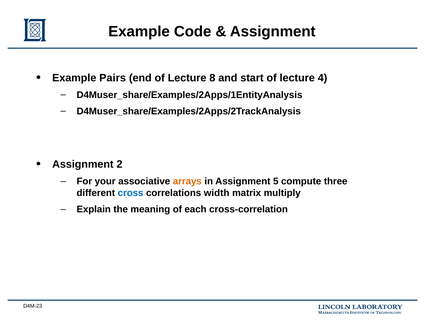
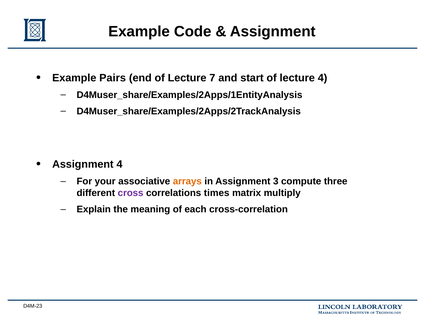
8: 8 -> 7
Assignment 2: 2 -> 4
5: 5 -> 3
cross colour: blue -> purple
width: width -> times
